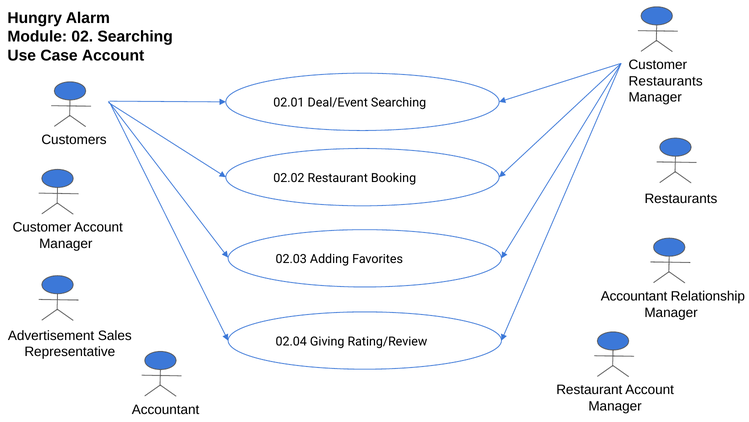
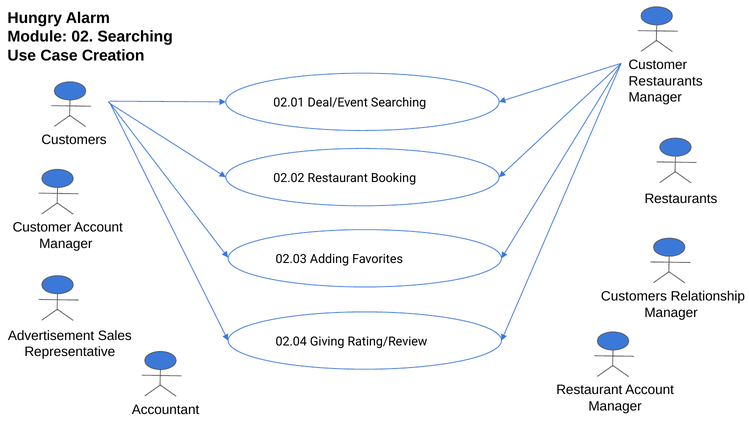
Case Account: Account -> Creation
Accountant at (634, 296): Accountant -> Customers
